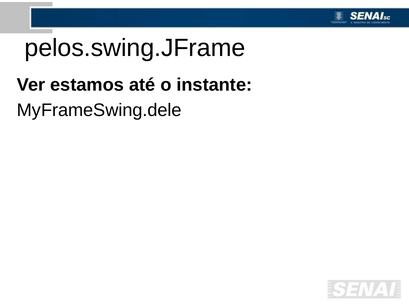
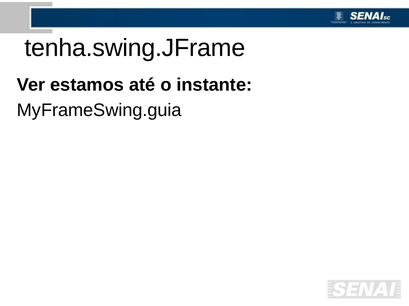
pelos.swing.JFrame: pelos.swing.JFrame -> tenha.swing.JFrame
MyFrameSwing.dele: MyFrameSwing.dele -> MyFrameSwing.guia
